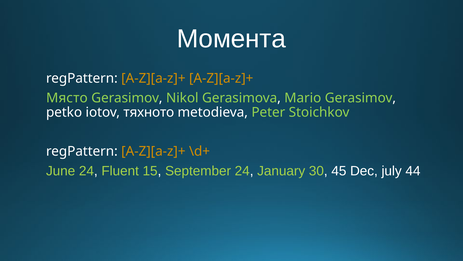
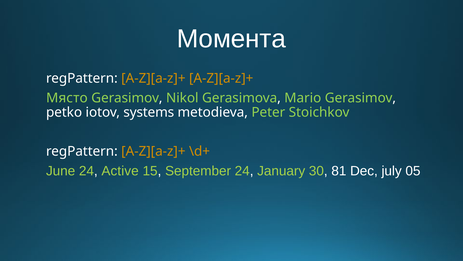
тяхното: тяхното -> systems
Fluent: Fluent -> Active
45: 45 -> 81
44: 44 -> 05
